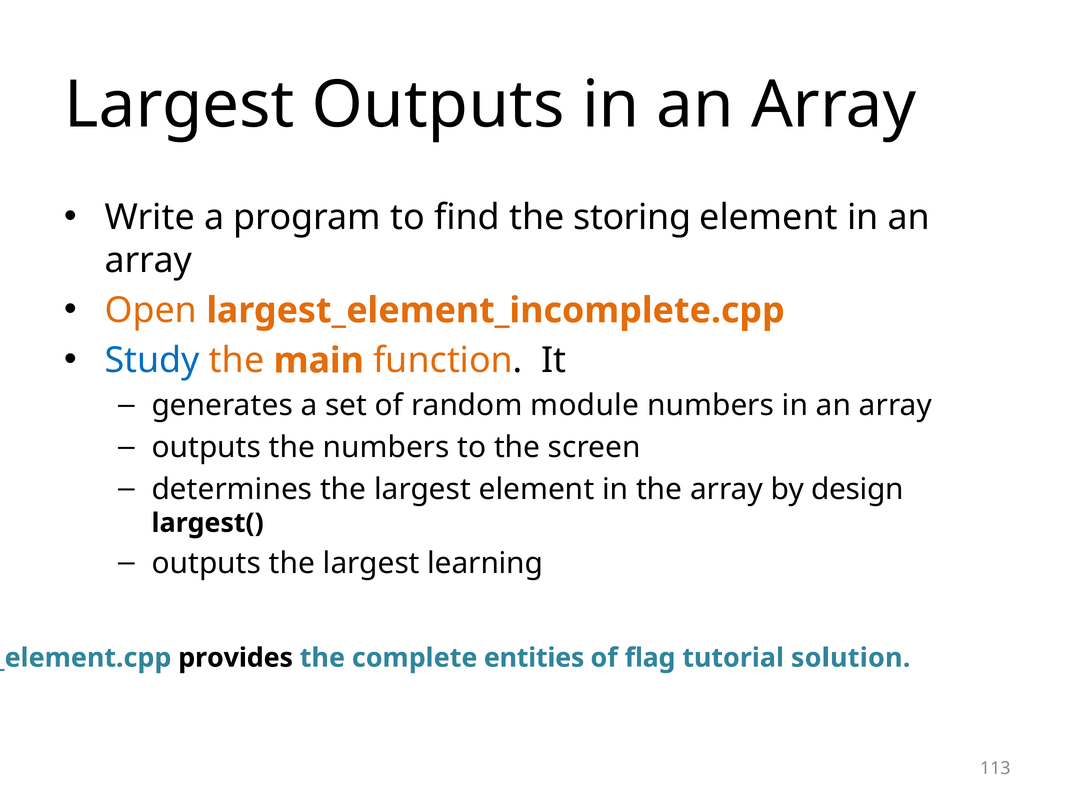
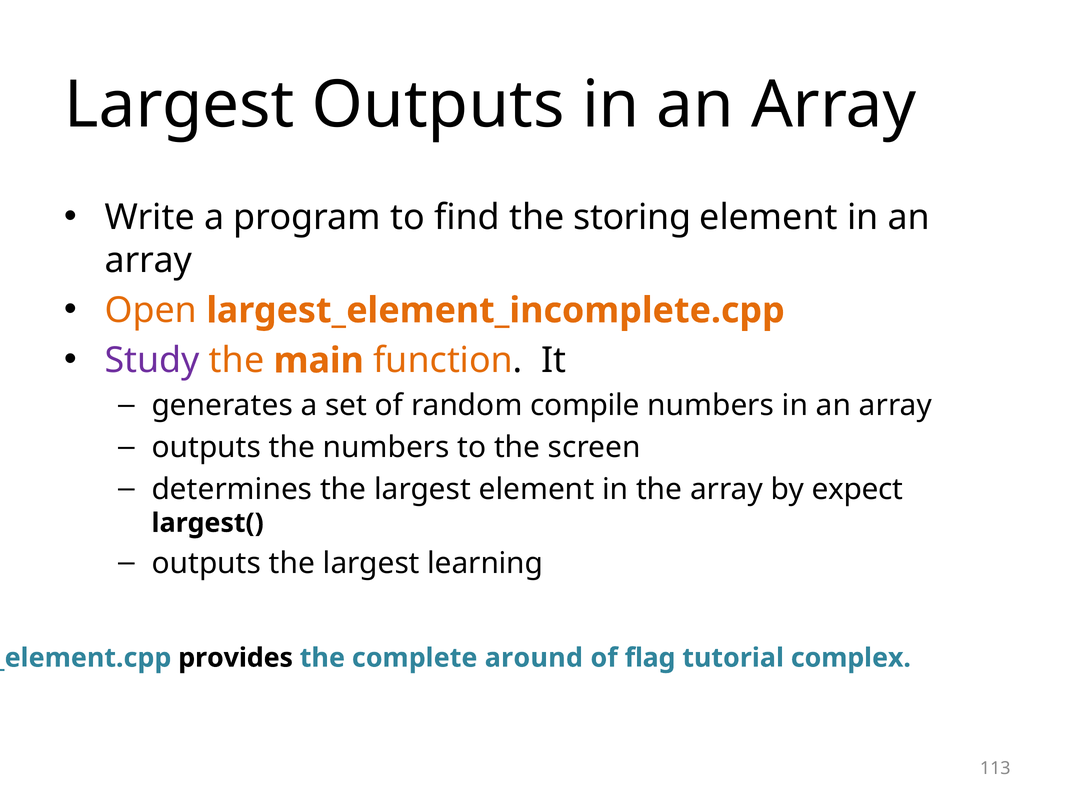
Study colour: blue -> purple
module: module -> compile
design: design -> expect
entities: entities -> around
solution: solution -> complex
